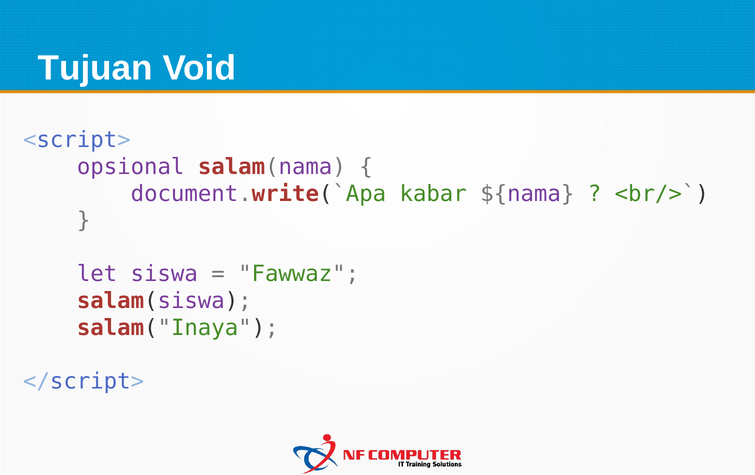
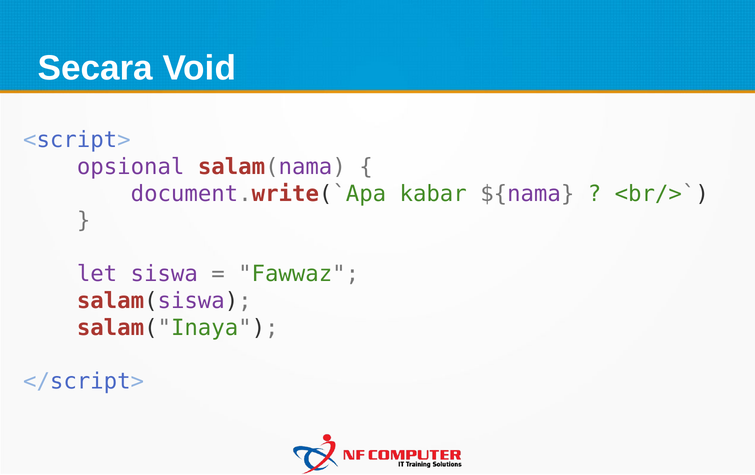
Tujuan: Tujuan -> Secara
